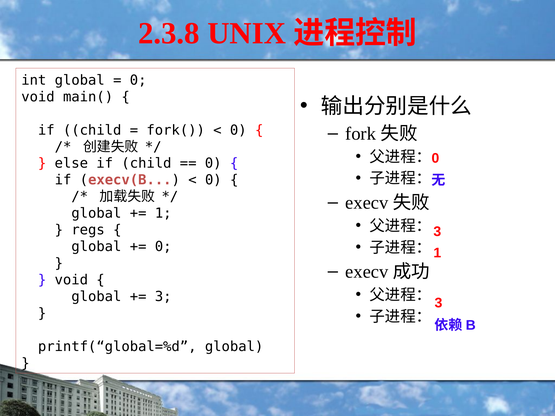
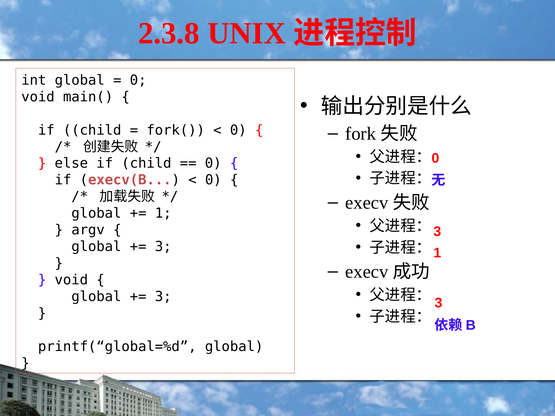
regs: regs -> argv
0 at (163, 247): 0 -> 3
